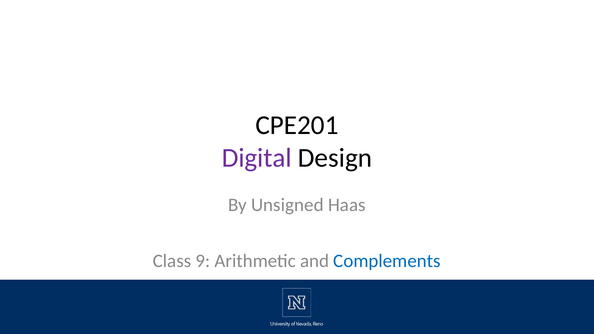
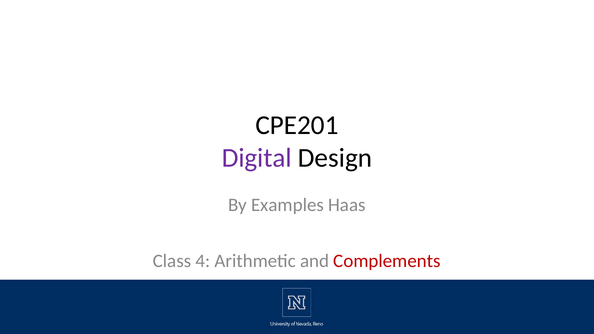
Unsigned: Unsigned -> Examples
9: 9 -> 4
Complements colour: blue -> red
